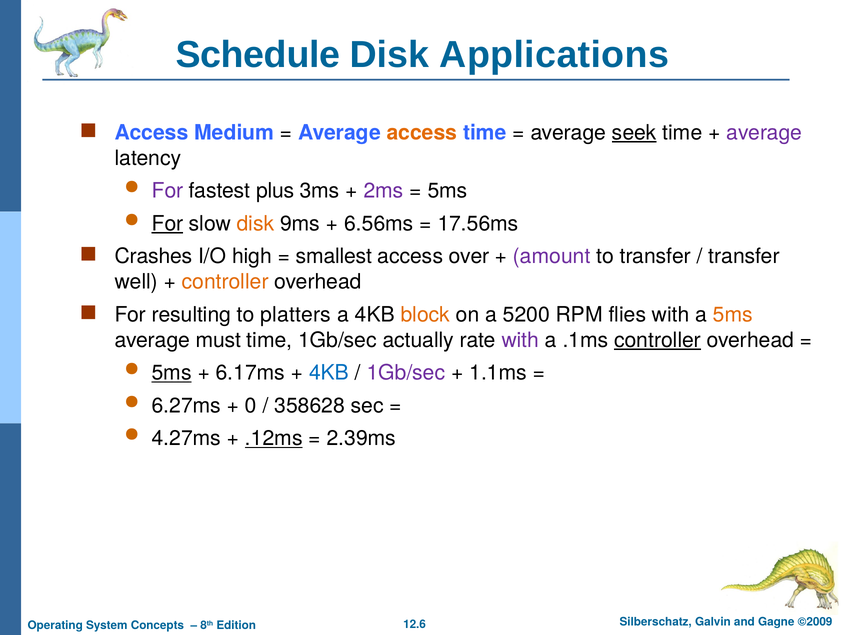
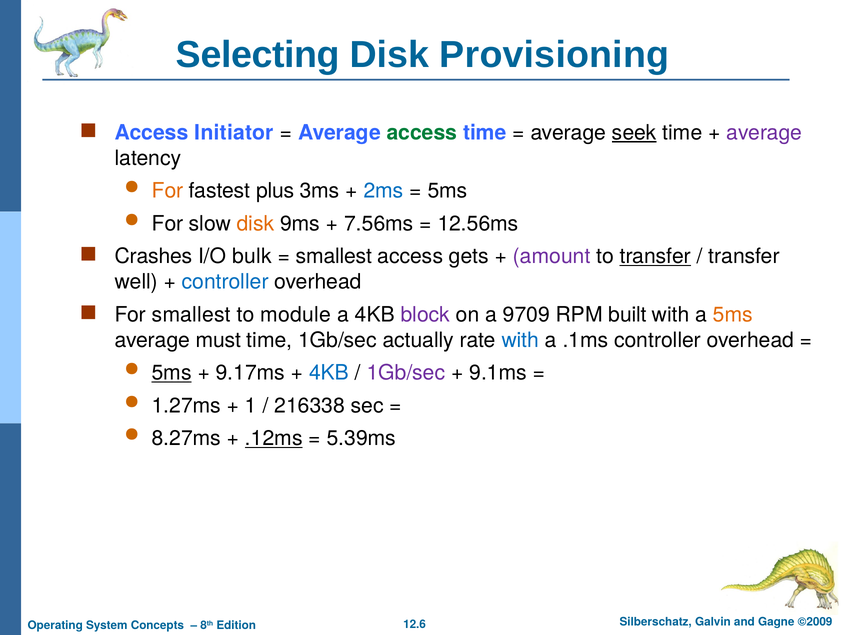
Schedule: Schedule -> Selecting
Applications: Applications -> Provisioning
Medium: Medium -> Initiator
access at (422, 133) colour: orange -> green
For at (167, 191) colour: purple -> orange
2ms colour: purple -> blue
For at (167, 223) underline: present -> none
6.56ms: 6.56ms -> 7.56ms
17.56ms: 17.56ms -> 12.56ms
high: high -> bulk
over: over -> gets
transfer at (655, 256) underline: none -> present
controller at (225, 282) colour: orange -> blue
For resulting: resulting -> smallest
platters: platters -> module
block colour: orange -> purple
5200: 5200 -> 9709
flies: flies -> built
with at (520, 340) colour: purple -> blue
controller at (658, 340) underline: present -> none
6.17ms: 6.17ms -> 9.17ms
1.1ms: 1.1ms -> 9.1ms
6.27ms: 6.27ms -> 1.27ms
0: 0 -> 1
358628: 358628 -> 216338
4.27ms: 4.27ms -> 8.27ms
2.39ms: 2.39ms -> 5.39ms
